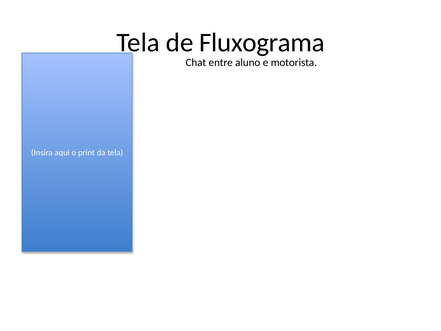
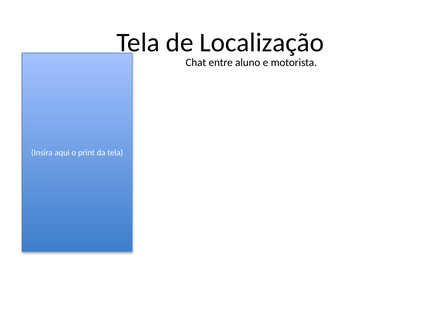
Fluxograma: Fluxograma -> Localização
